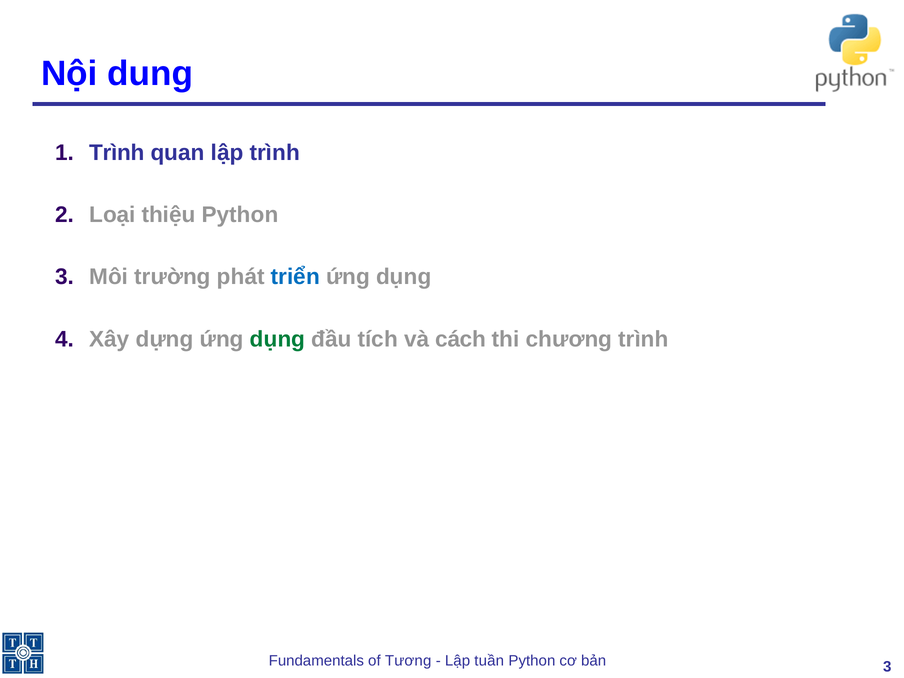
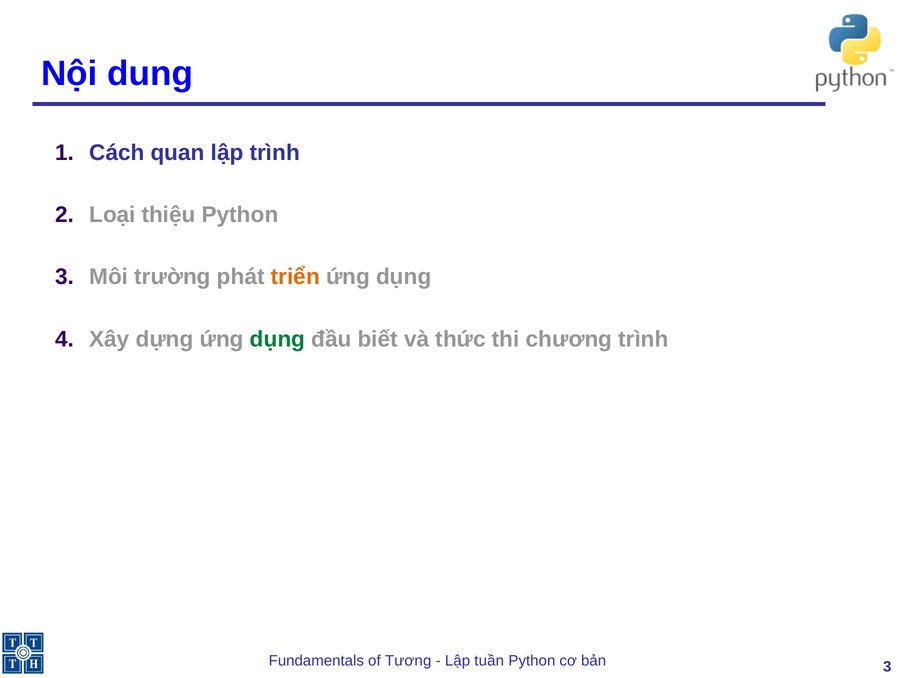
Trình at (117, 153): Trình -> Cách
triển colour: blue -> orange
tích: tích -> biết
cách: cách -> thức
